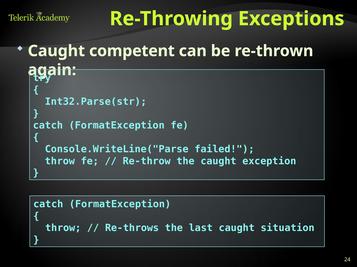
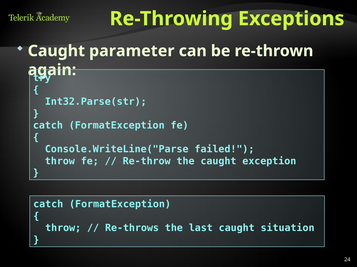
competent: competent -> parameter
